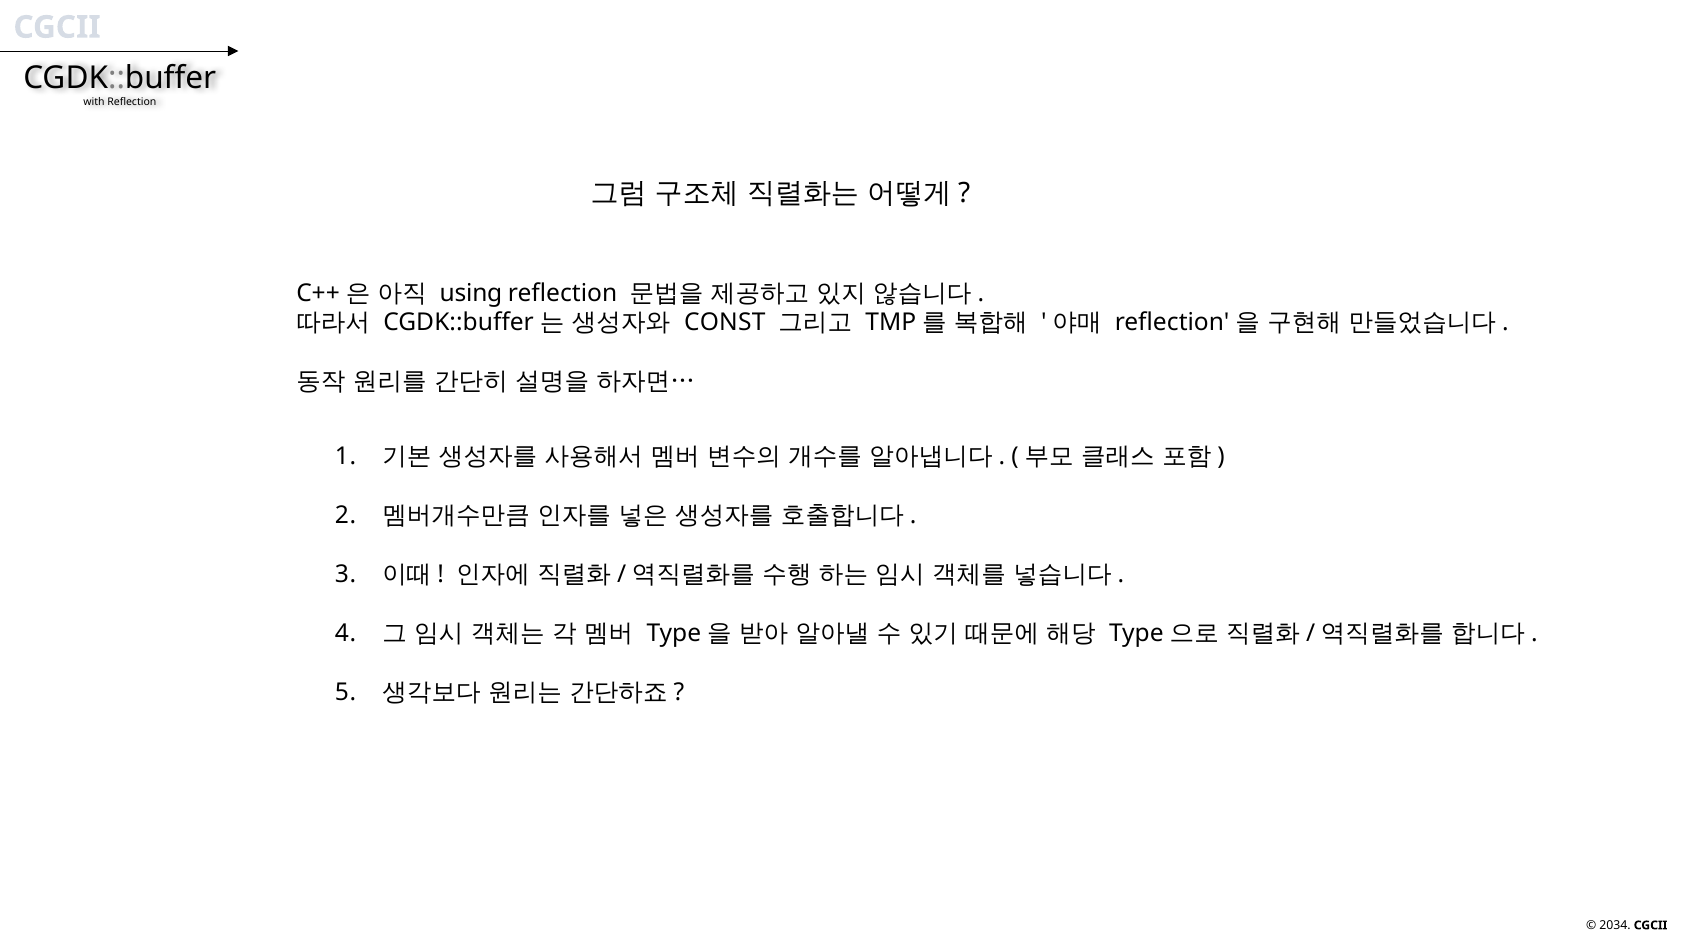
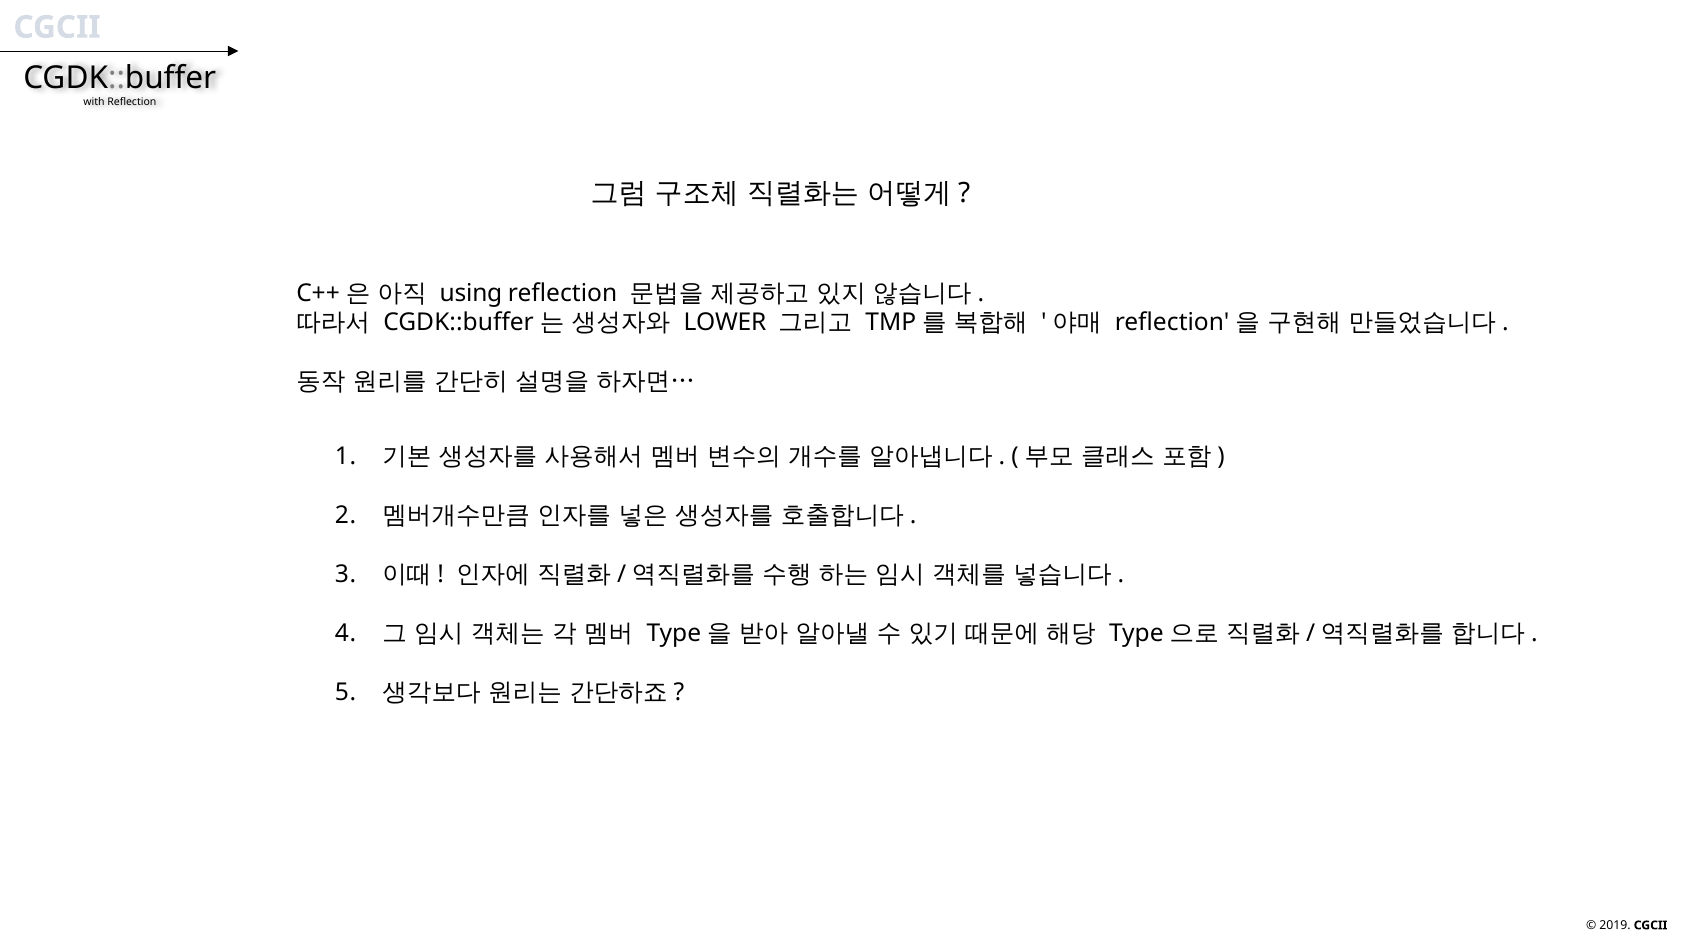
CONST: CONST -> LOWER
2034: 2034 -> 2019
